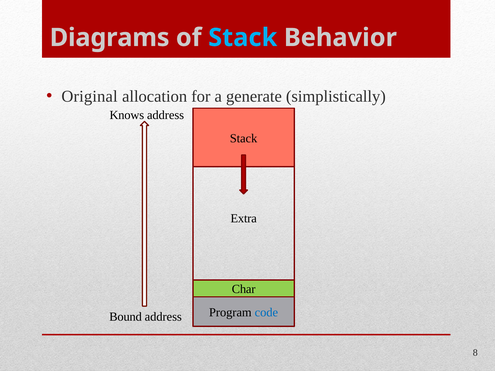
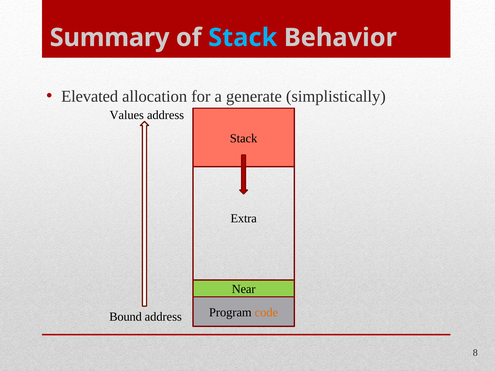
Diagrams: Diagrams -> Summary
Original: Original -> Elevated
Knows: Knows -> Values
Char: Char -> Near
code colour: blue -> orange
